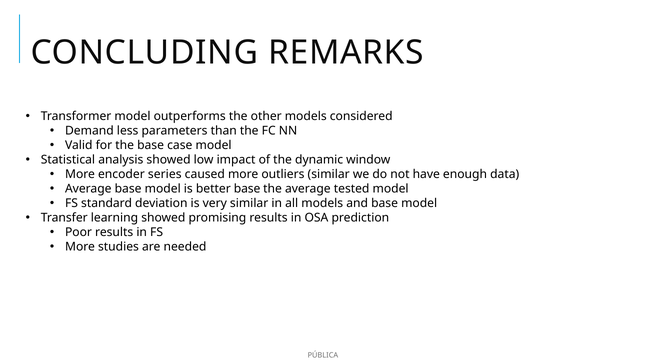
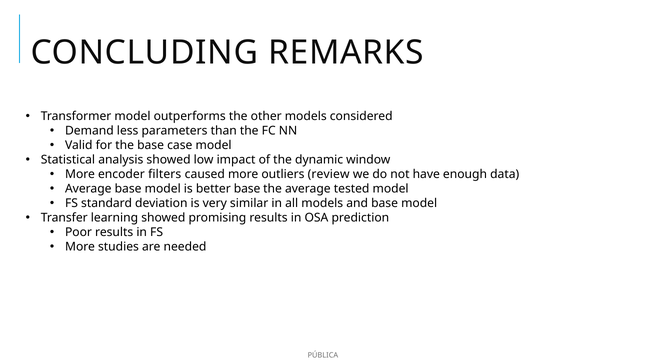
series: series -> filters
outliers similar: similar -> review
